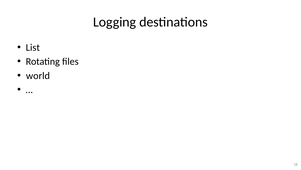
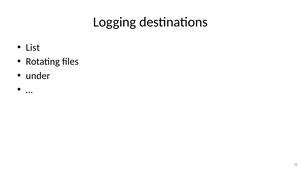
world: world -> under
